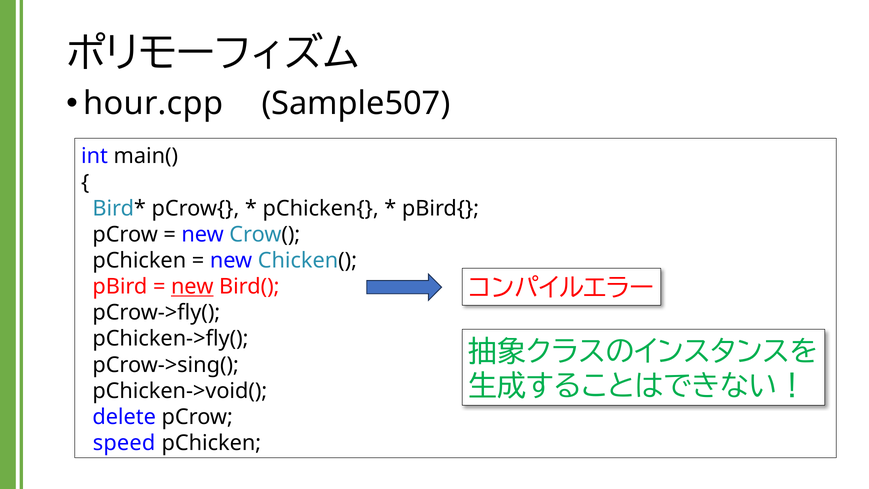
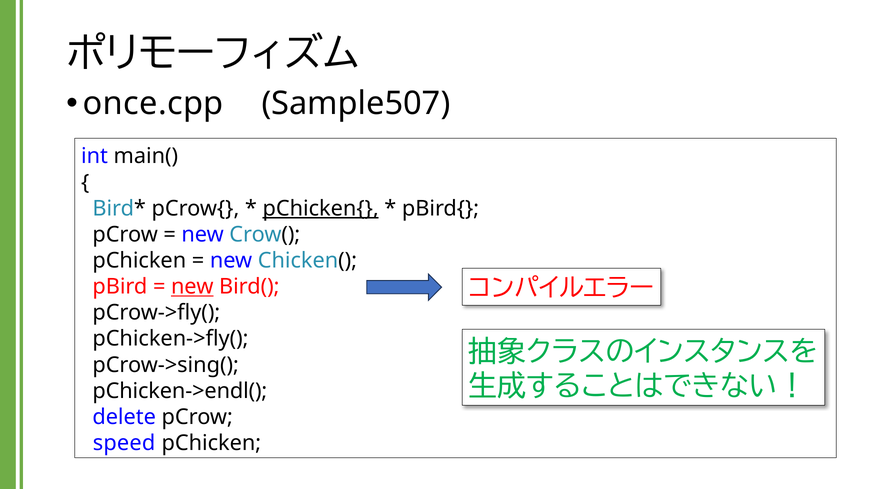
hour.cpp: hour.cpp -> once.cpp
pChicken{ underline: none -> present
pChicken->void(: pChicken->void( -> pChicken->endl(
